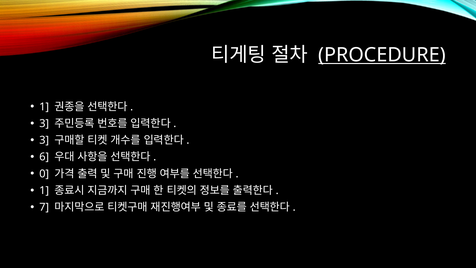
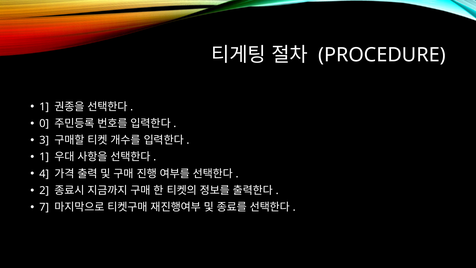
PROCEDURE underline: present -> none
3 at (44, 123): 3 -> 0
6 at (44, 157): 6 -> 1
0: 0 -> 4
1 at (44, 190): 1 -> 2
